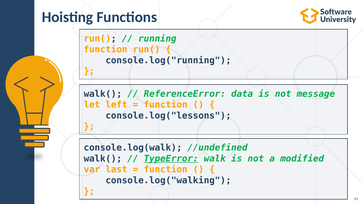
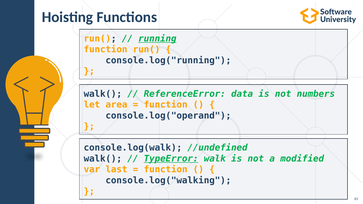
running underline: none -> present
message: message -> numbers
left: left -> area
console.log("lessons: console.log("lessons -> console.log("operand
